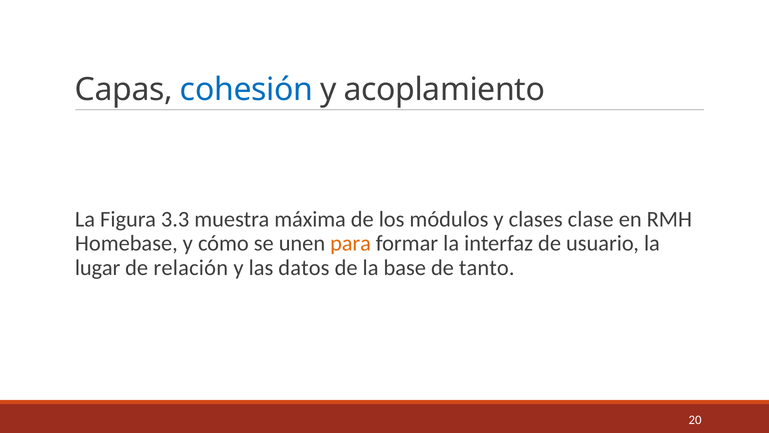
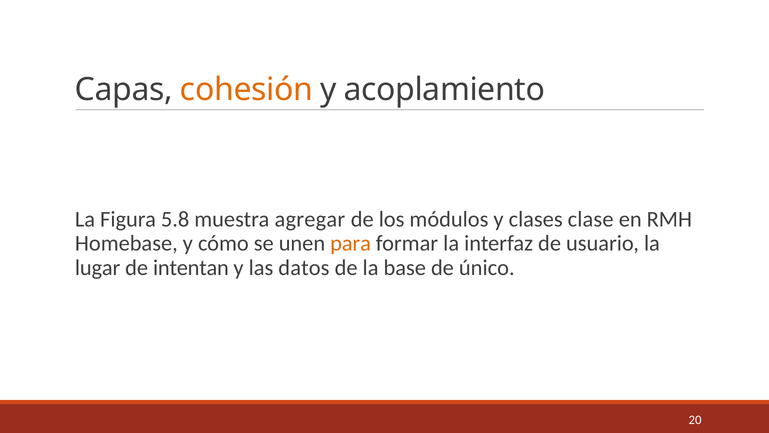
cohesión colour: blue -> orange
3.3: 3.3 -> 5.8
máxima: máxima -> agregar
relación: relación -> intentan
tanto: tanto -> único
